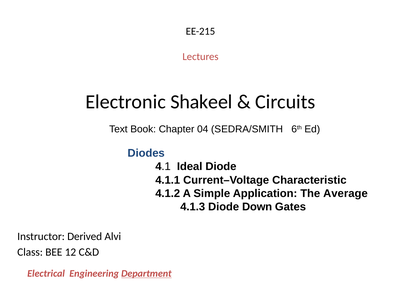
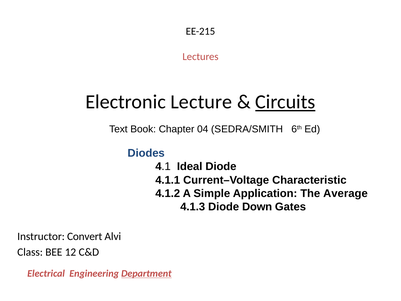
Shakeel: Shakeel -> Lecture
Circuits underline: none -> present
Derived: Derived -> Convert
